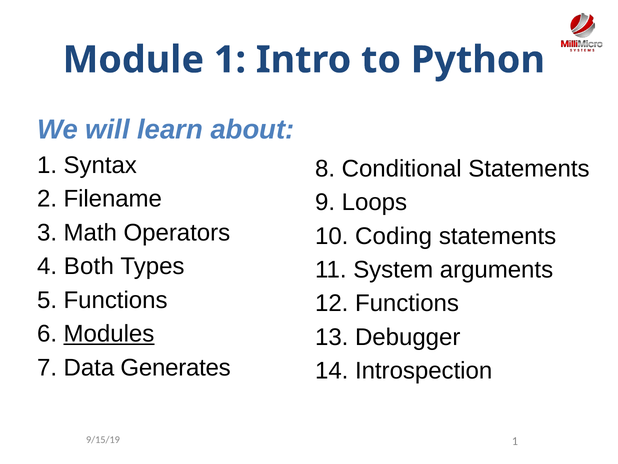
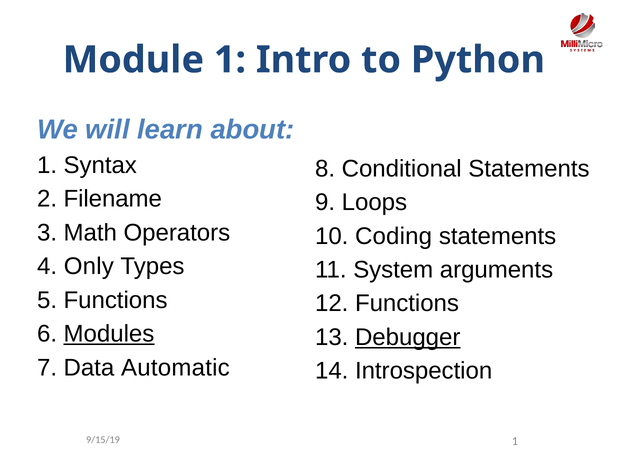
Both: Both -> Only
Debugger underline: none -> present
Generates: Generates -> Automatic
